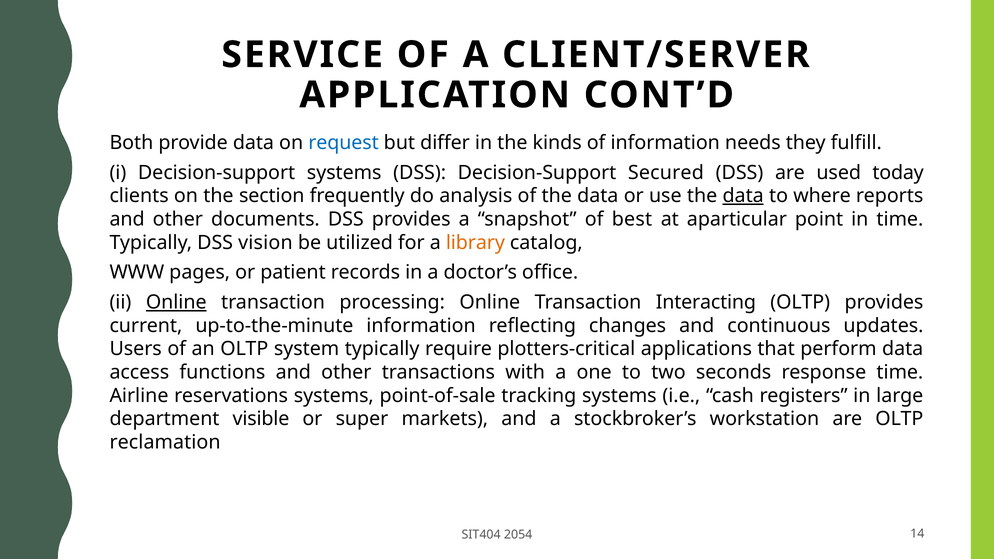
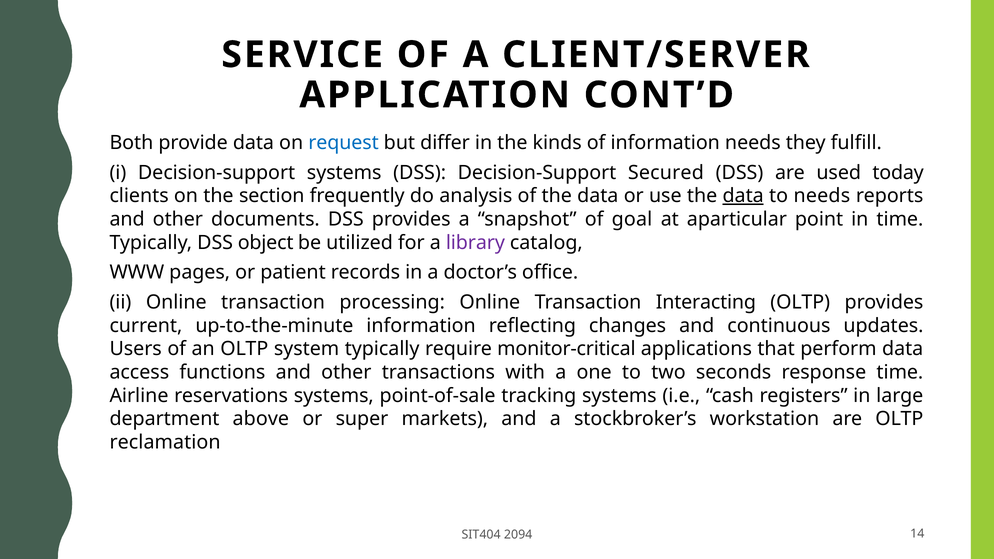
to where: where -> needs
best: best -> goal
vision: vision -> object
library colour: orange -> purple
Online at (176, 302) underline: present -> none
plotters-critical: plotters-critical -> monitor-critical
visible: visible -> above
2054: 2054 -> 2094
